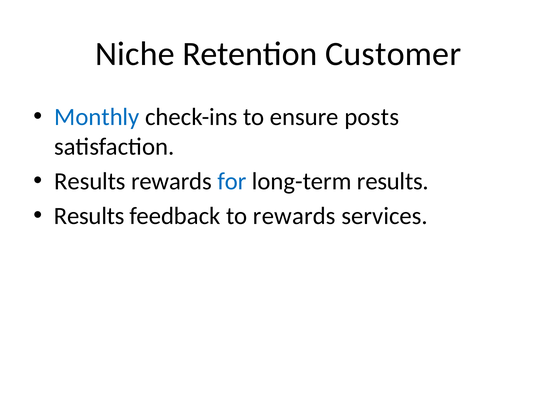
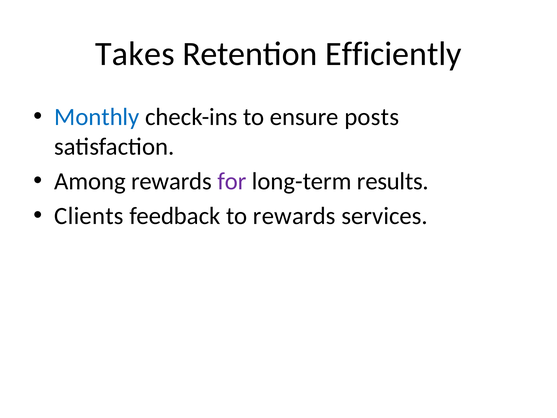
Niche: Niche -> Takes
Customer: Customer -> Efficiently
Results at (90, 181): Results -> Among
for colour: blue -> purple
Results at (89, 216): Results -> Clients
